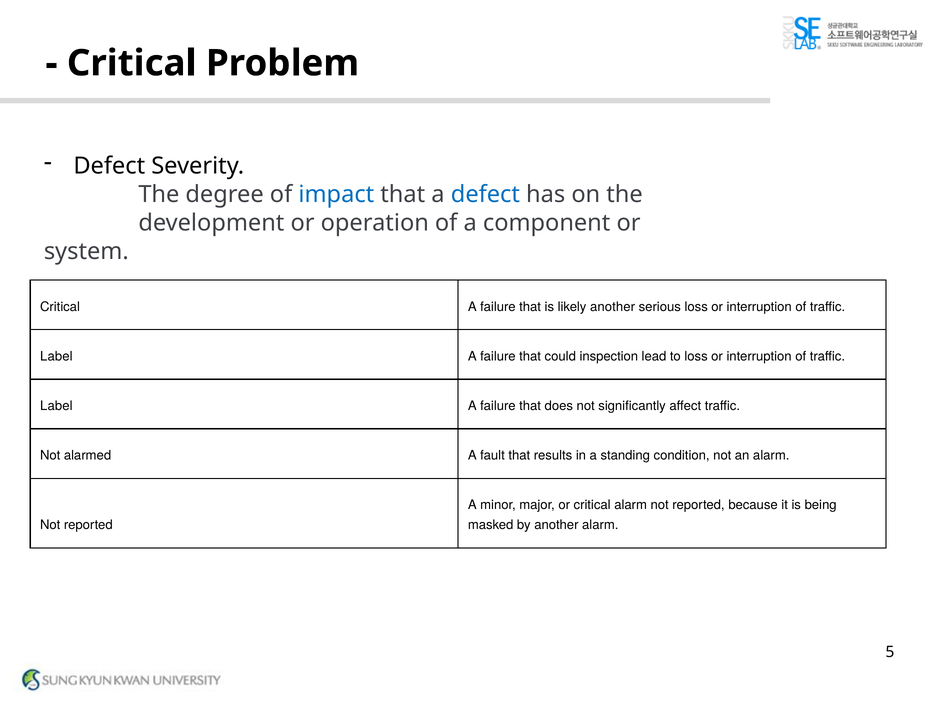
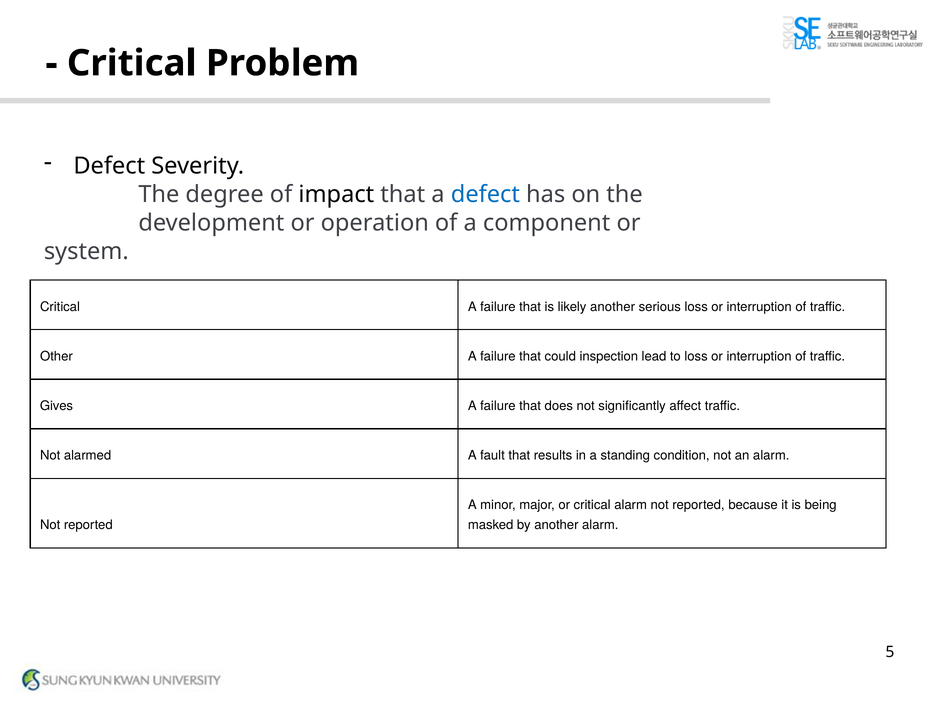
impact colour: blue -> black
Label at (56, 356): Label -> Other
Label at (56, 406): Label -> Gives
